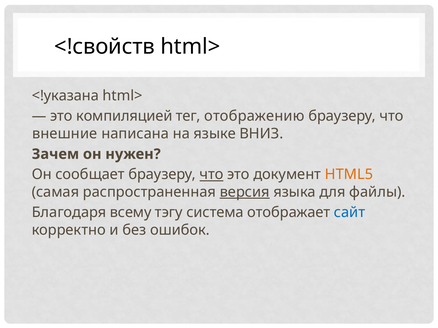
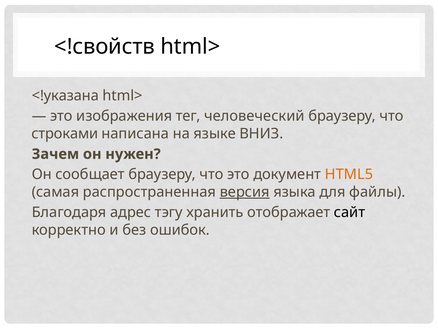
компиляцией: компиляцией -> изображения
отображению: отображению -> человеческий
внешние: внешние -> строками
что at (212, 175) underline: present -> none
всему: всему -> адрес
система: система -> хранить
сайт colour: blue -> black
